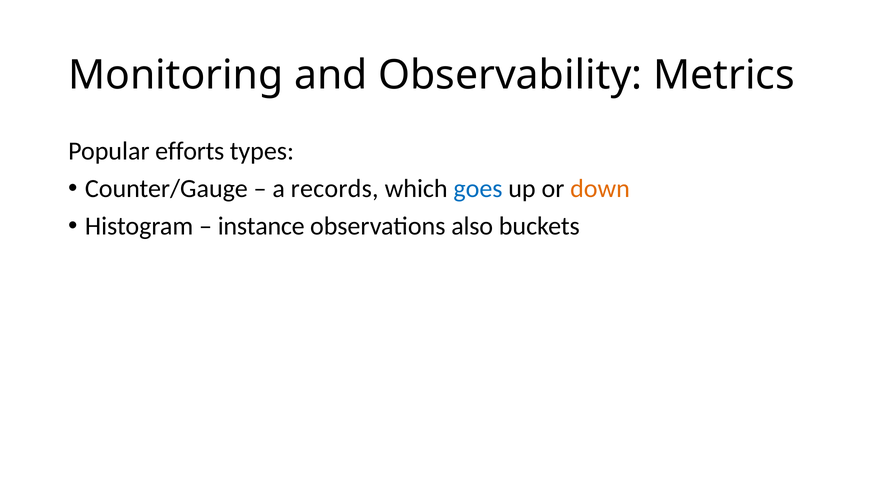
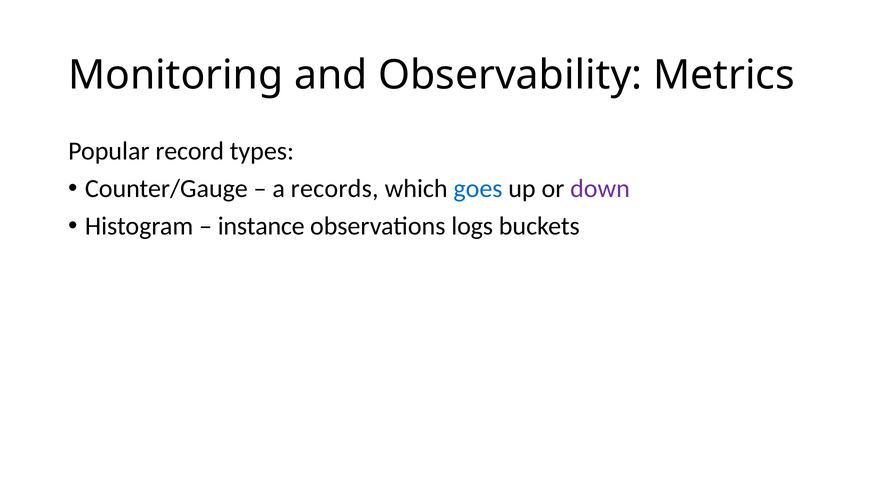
efforts: efforts -> record
down colour: orange -> purple
also: also -> logs
